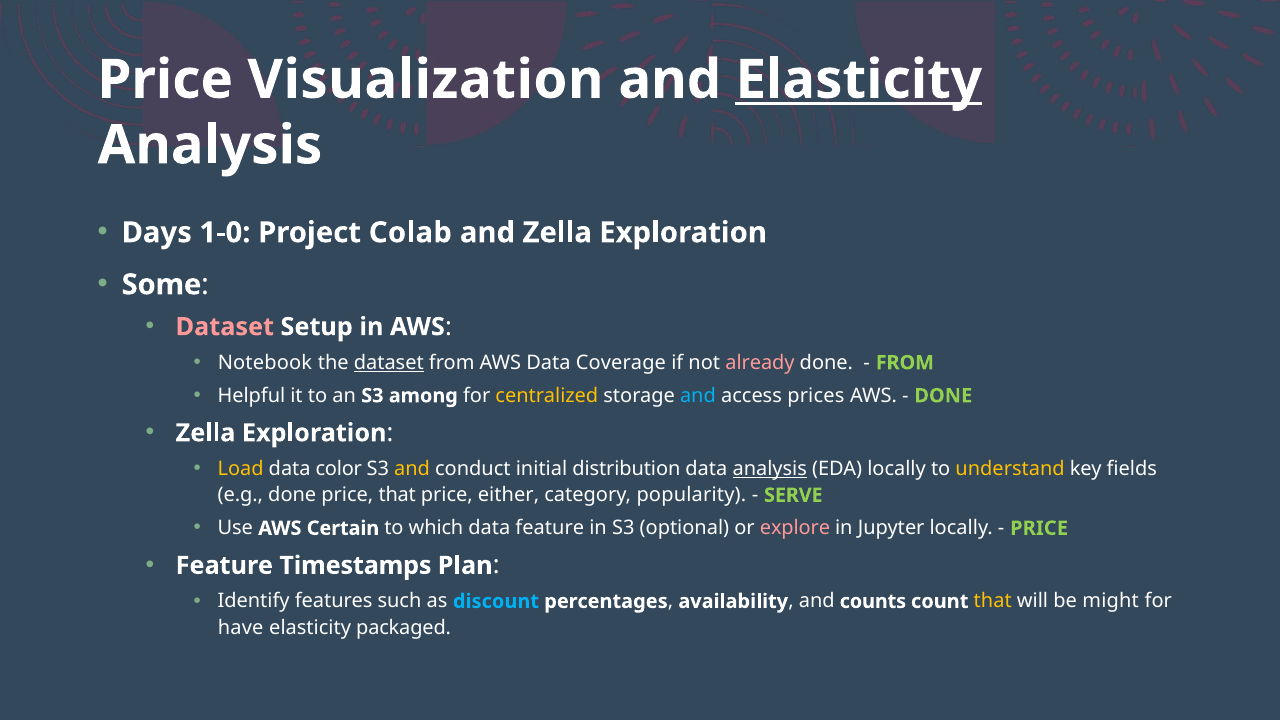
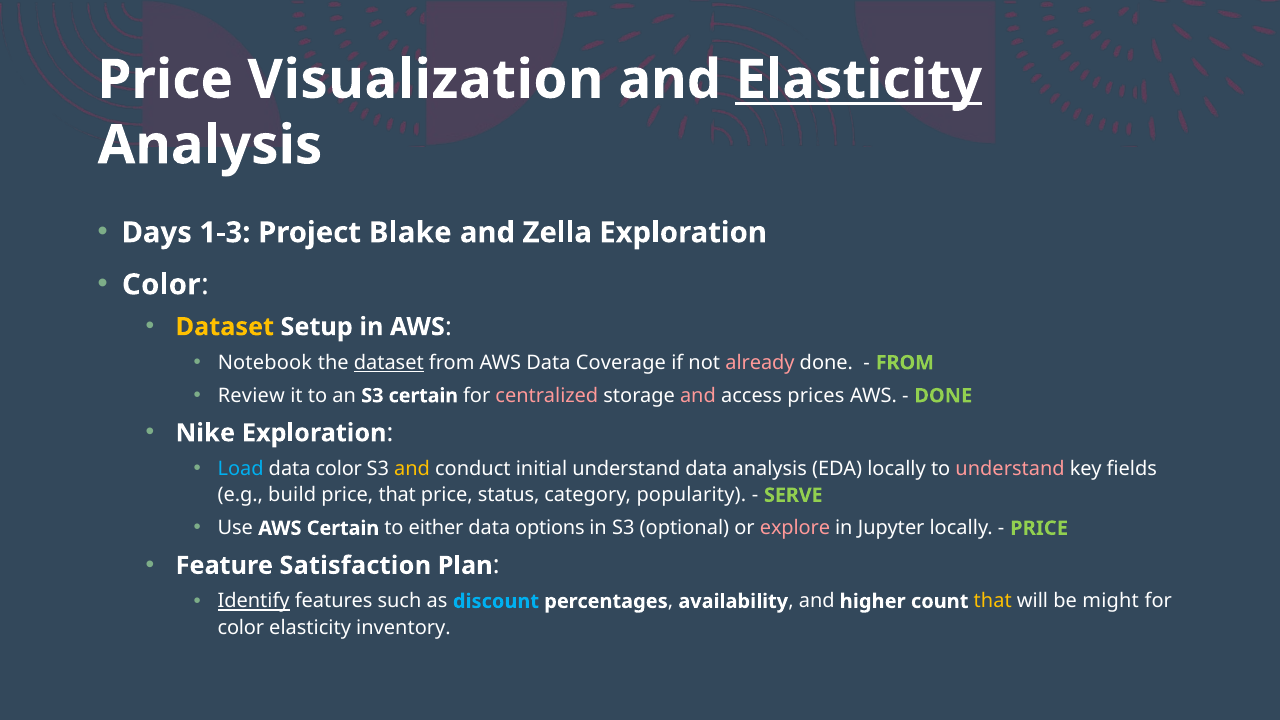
1-0: 1-0 -> 1-3
Colab: Colab -> Blake
Some at (161, 285): Some -> Color
Dataset at (225, 327) colour: pink -> yellow
Helpful: Helpful -> Review
S3 among: among -> certain
centralized colour: yellow -> pink
and at (698, 396) colour: light blue -> pink
Zella at (205, 433): Zella -> Nike
Load colour: yellow -> light blue
initial distribution: distribution -> understand
analysis at (770, 469) underline: present -> none
understand at (1010, 469) colour: yellow -> pink
e.g done: done -> build
either: either -> status
which: which -> either
data feature: feature -> options
Timestamps: Timestamps -> Satisfaction
Identify underline: none -> present
counts: counts -> higher
have at (241, 628): have -> color
packaged: packaged -> inventory
